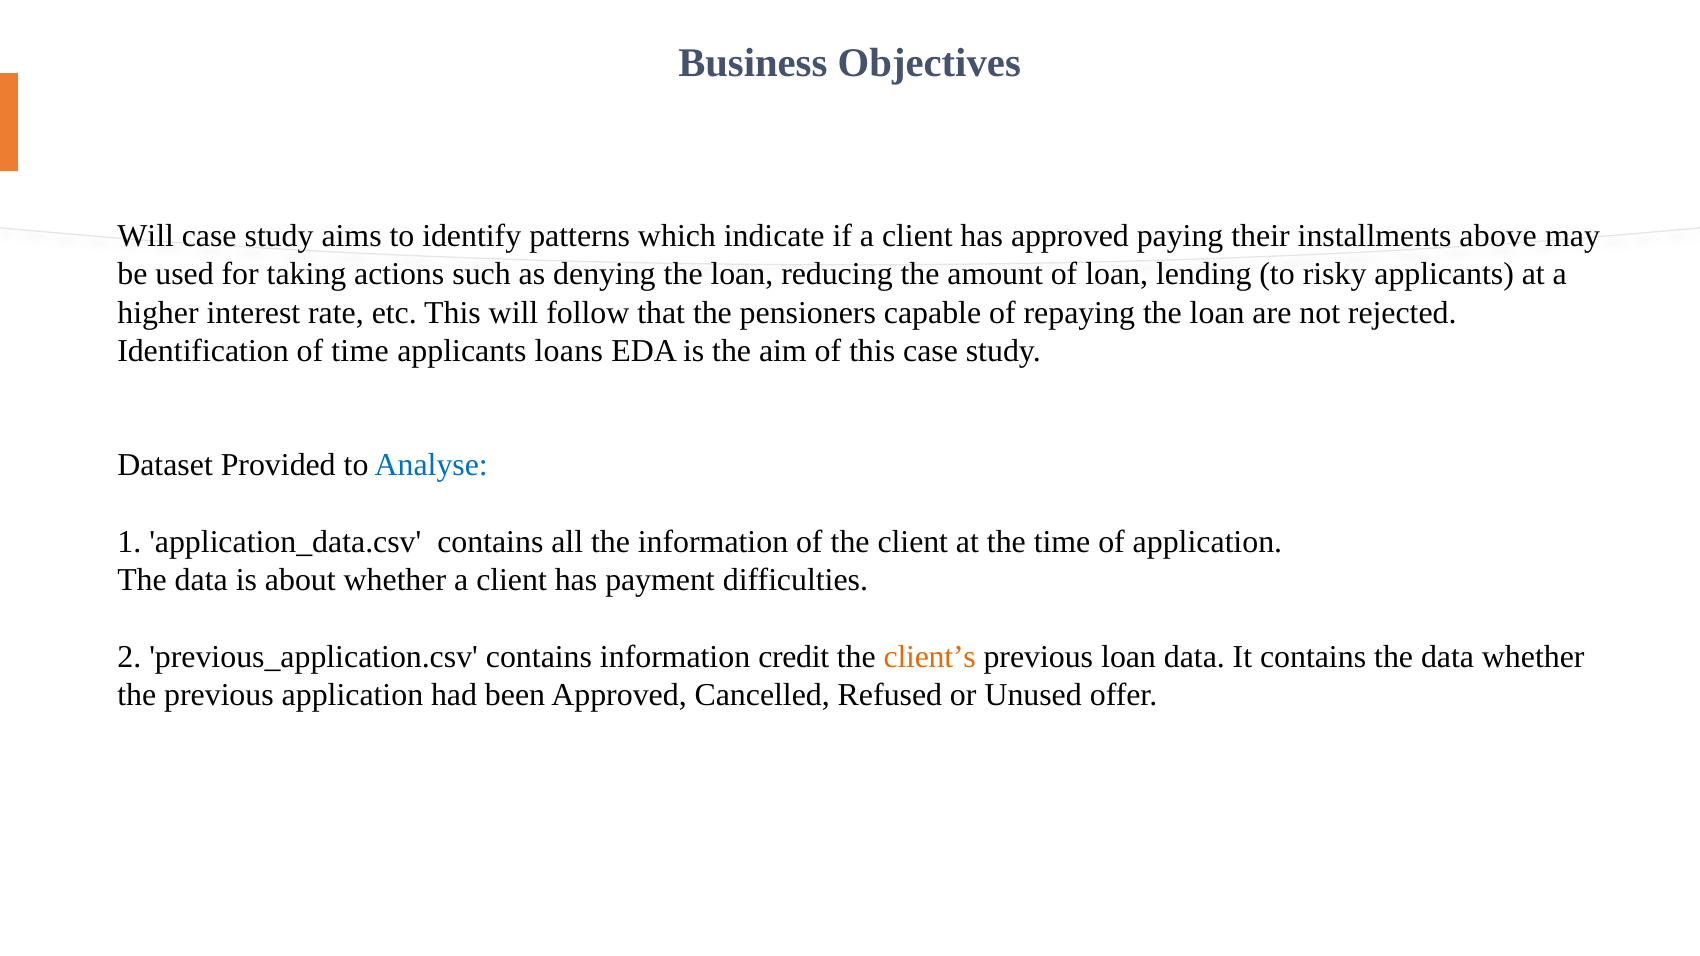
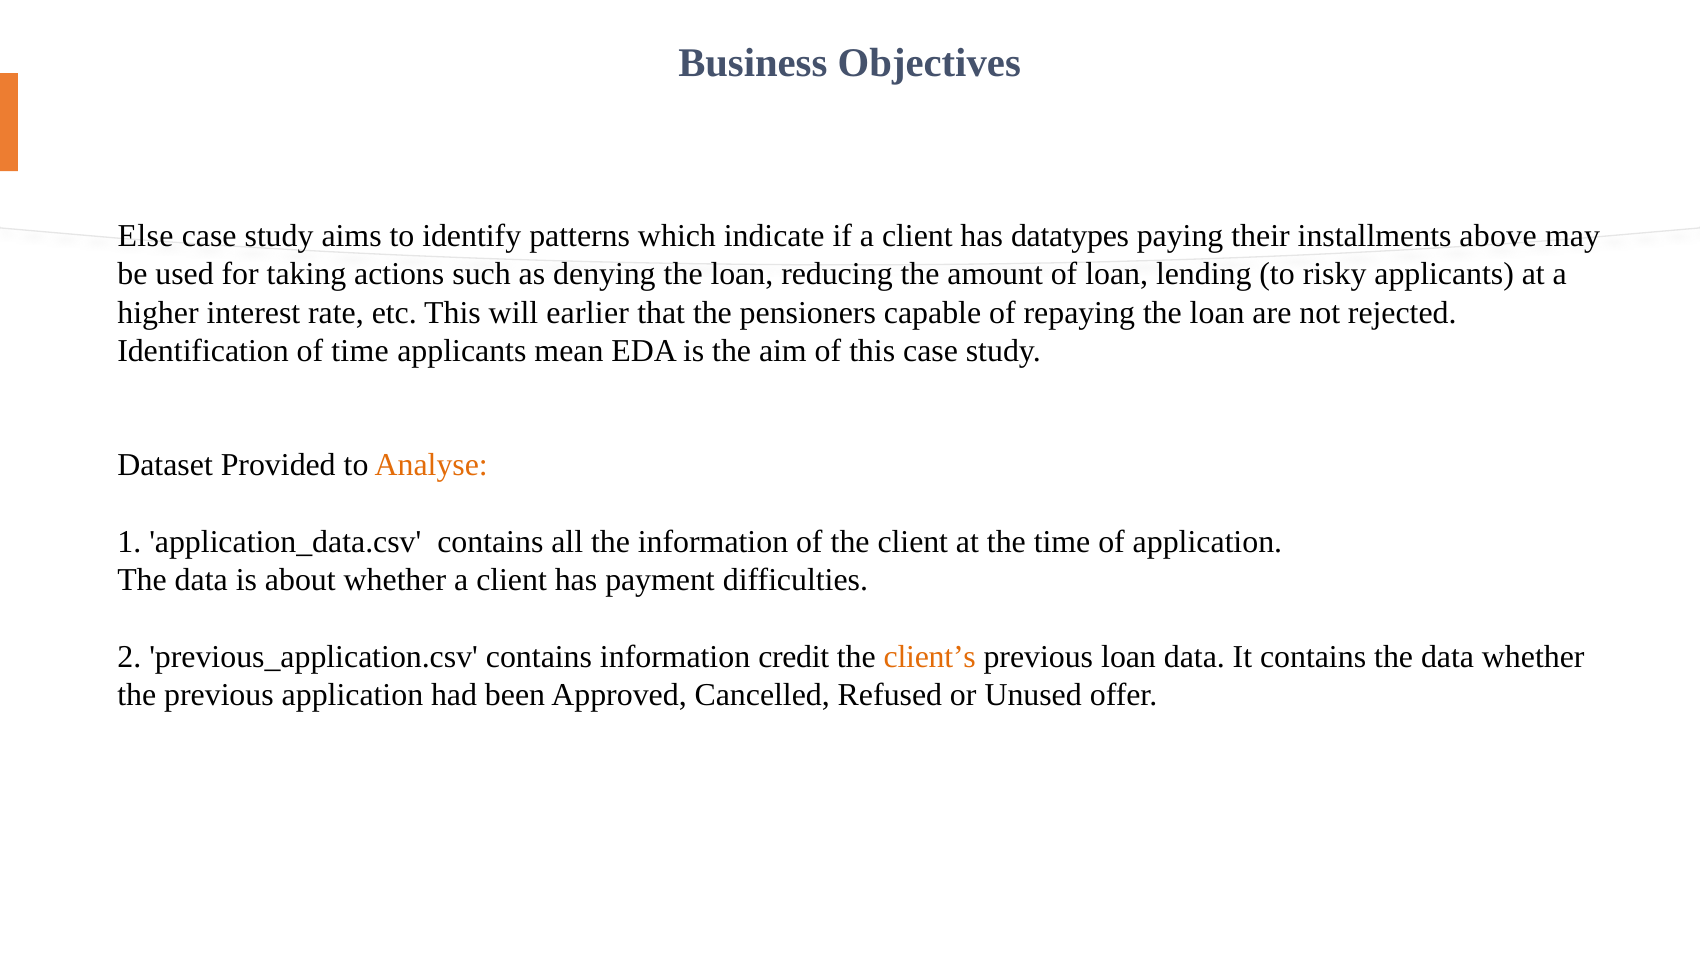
Will at (146, 236): Will -> Else
has approved: approved -> datatypes
follow: follow -> earlier
loans: loans -> mean
Analyse colour: blue -> orange
